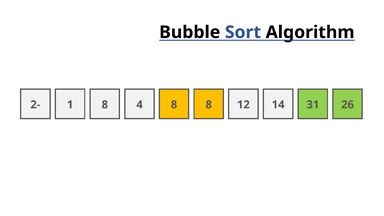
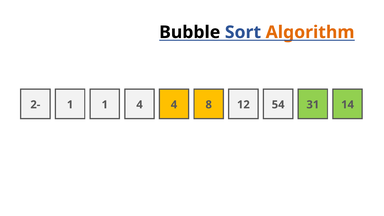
Algorithm colour: black -> orange
1 8: 8 -> 1
4 8: 8 -> 4
14: 14 -> 54
26: 26 -> 14
